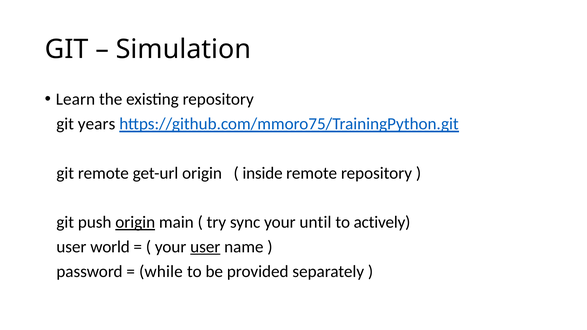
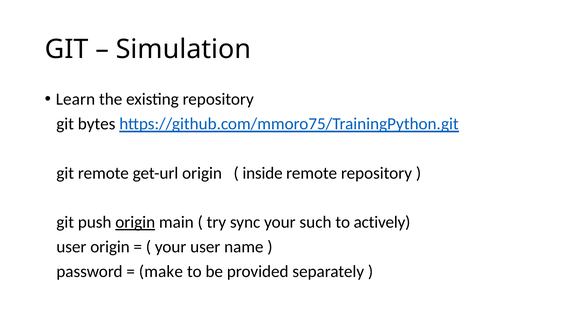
years: years -> bytes
until: until -> such
user world: world -> origin
user at (205, 247) underline: present -> none
while: while -> make
